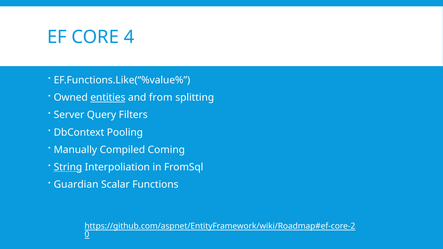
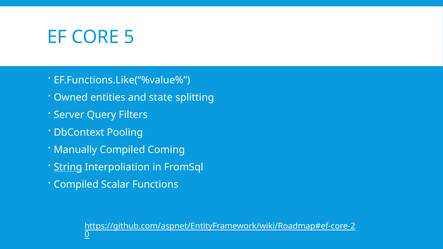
4: 4 -> 5
entities underline: present -> none
from: from -> state
Guardian at (76, 185): Guardian -> Compiled
